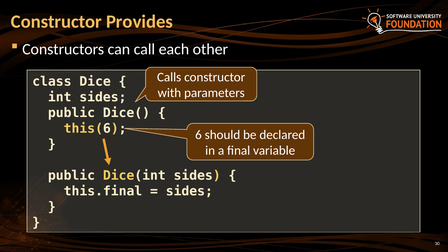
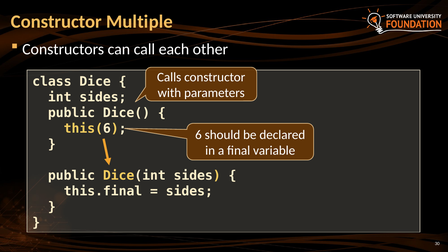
Provides: Provides -> Multiple
